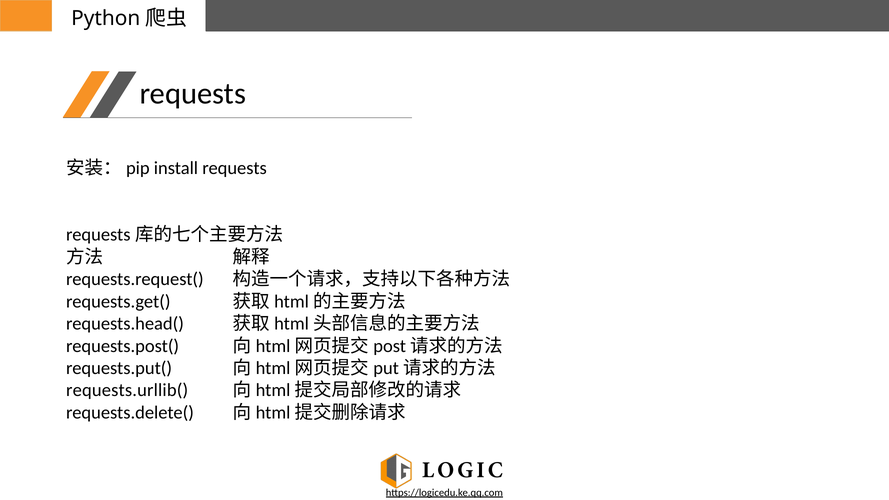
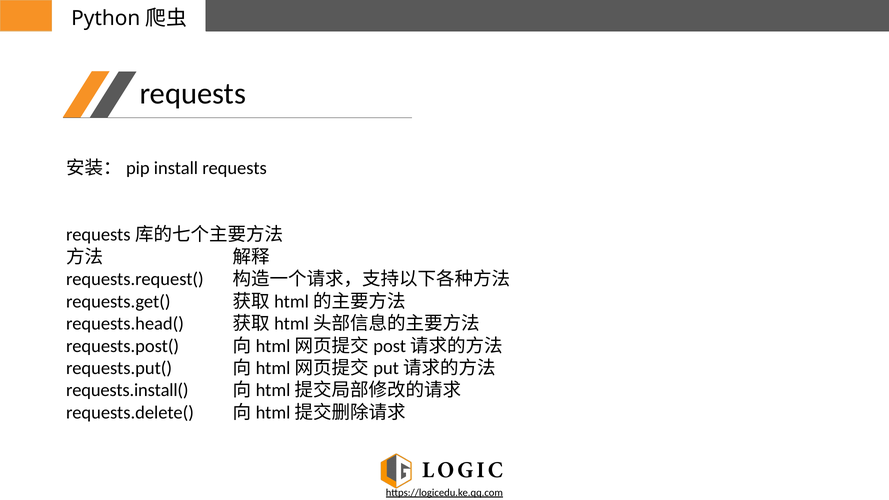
requests.urllib(: requests.urllib( -> requests.install(
